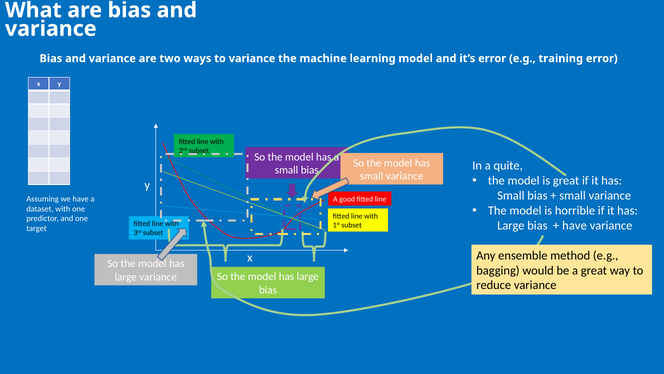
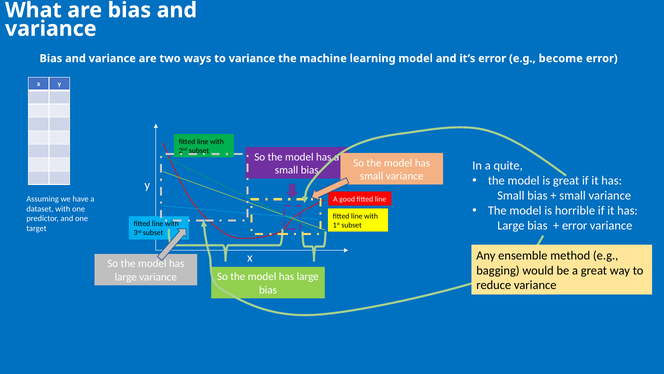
training: training -> become
have at (575, 225): have -> error
